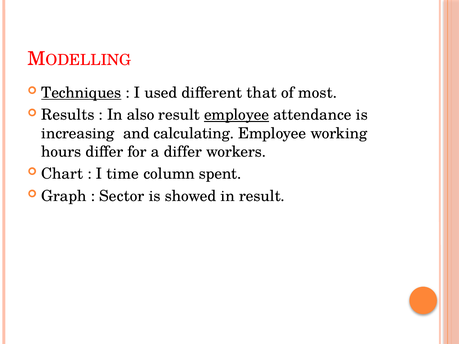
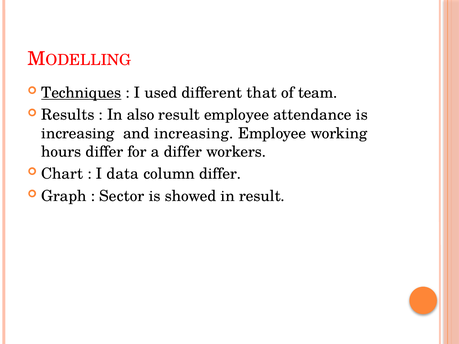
most: most -> team
employee at (237, 115) underline: present -> none
and calculating: calculating -> increasing
time: time -> data
column spent: spent -> differ
